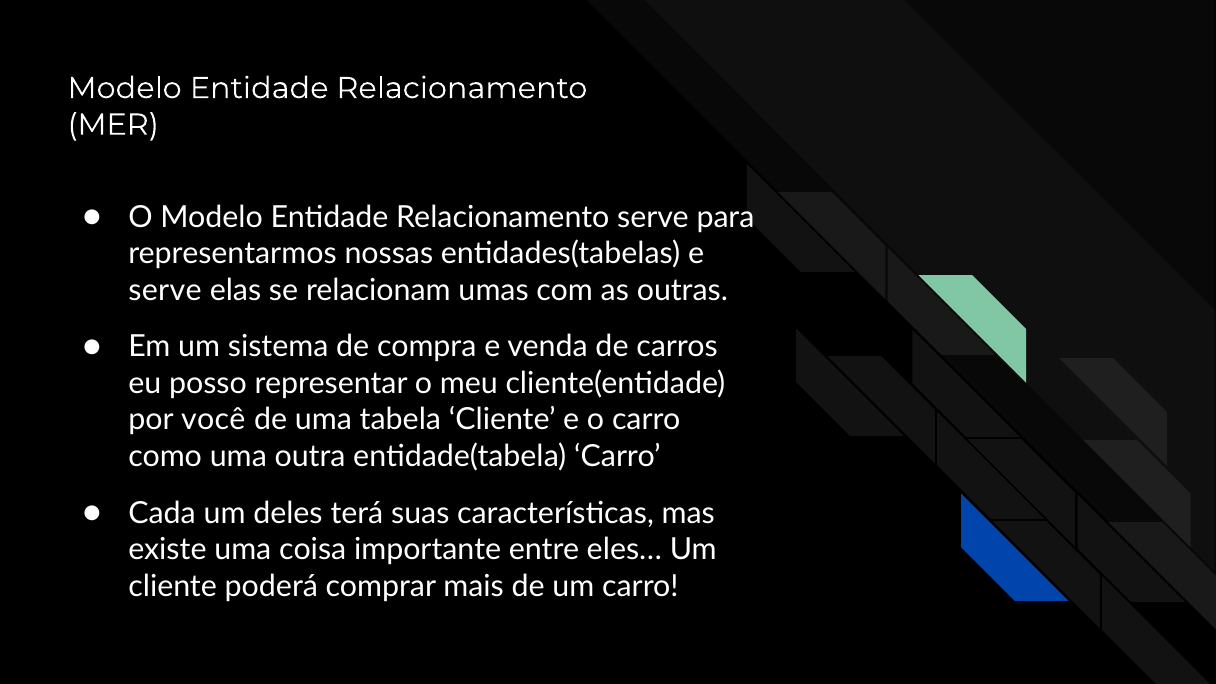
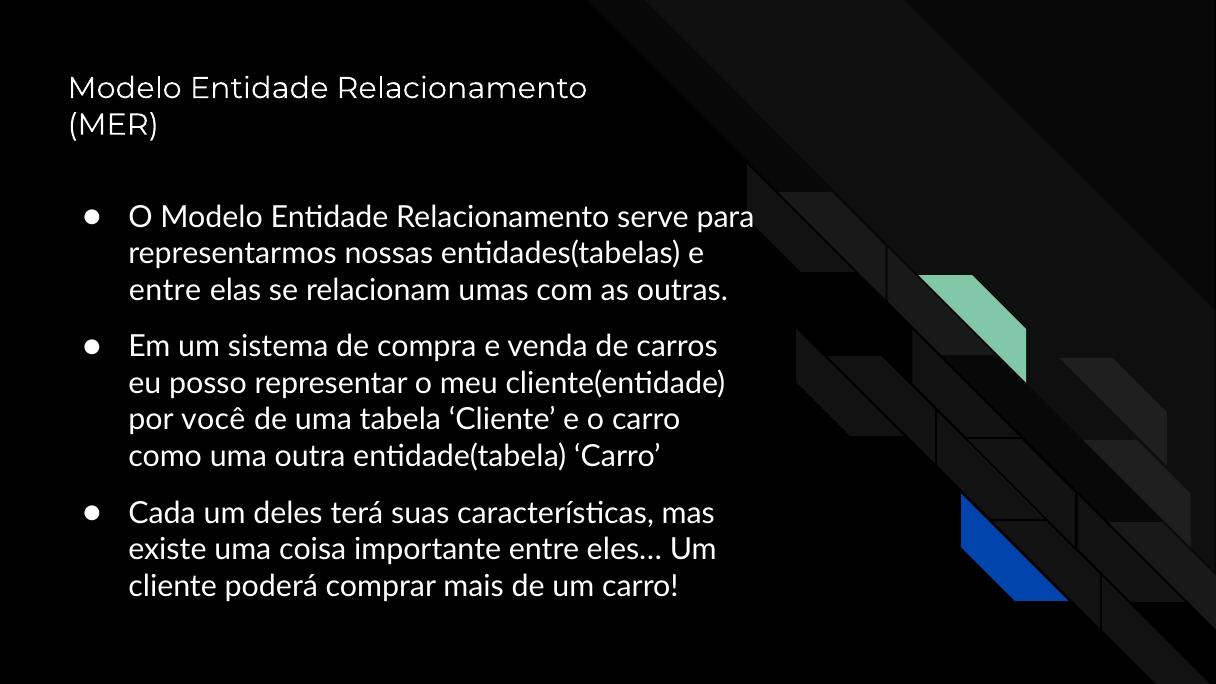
serve at (165, 290): serve -> entre
